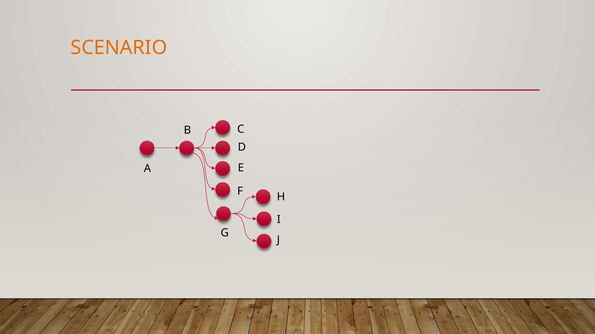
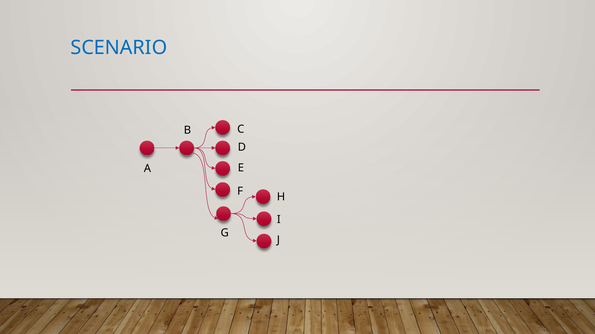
SCENARIO colour: orange -> blue
